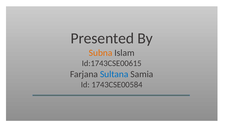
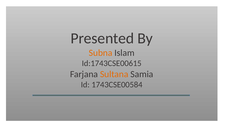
Sultana colour: blue -> orange
